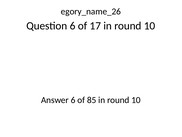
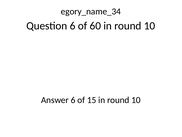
egory_name_26: egory_name_26 -> egory_name_34
17: 17 -> 60
85: 85 -> 15
